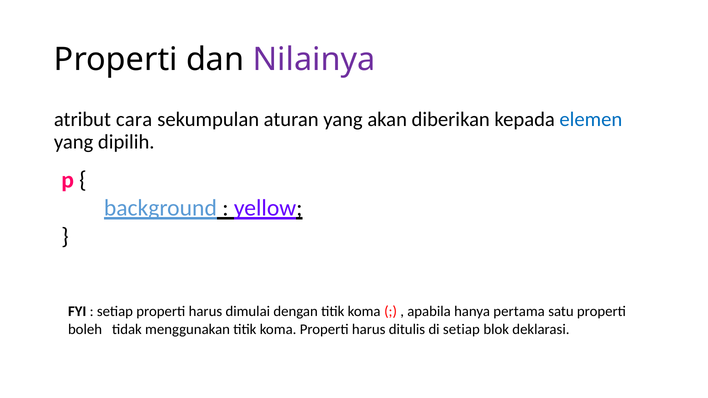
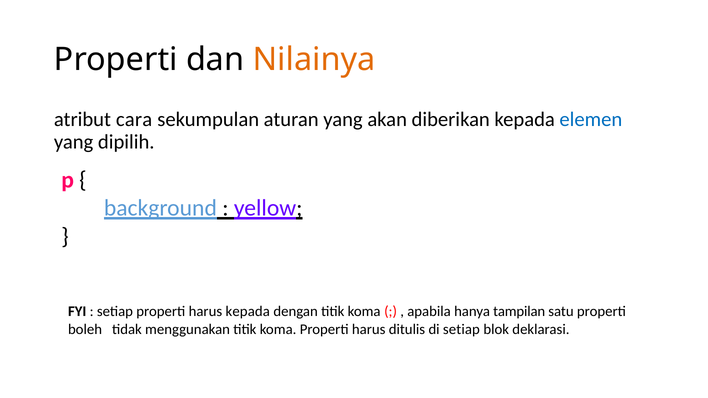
Nilainya colour: purple -> orange
harus dimulai: dimulai -> kepada
pertama: pertama -> tampilan
